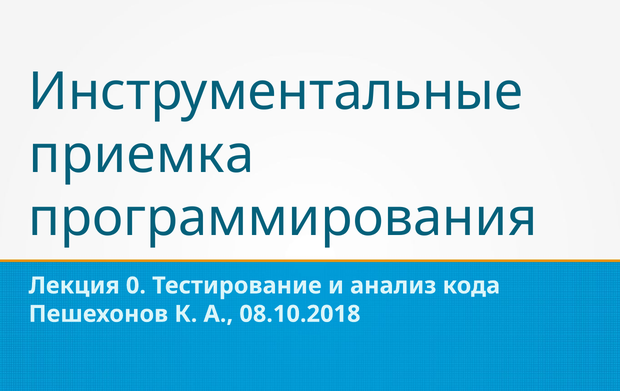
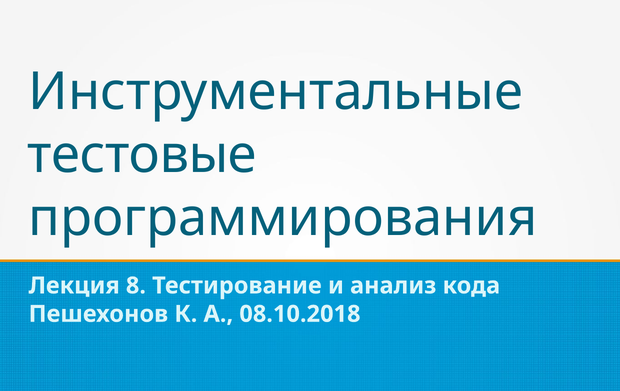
приемка: приемка -> тестовые
0: 0 -> 8
